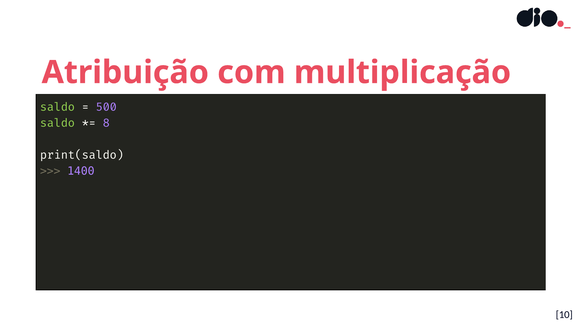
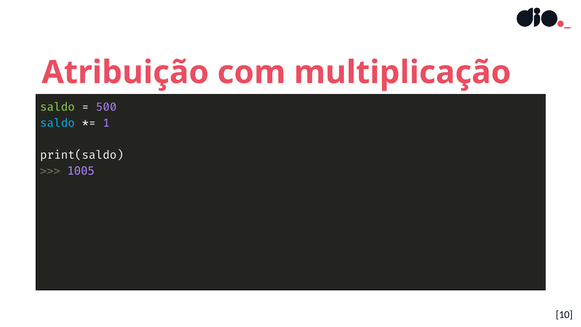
saldo at (57, 123) colour: light green -> light blue
8: 8 -> 1
1400: 1400 -> 1005
